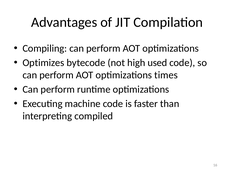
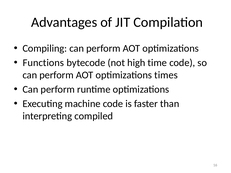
Optimizes: Optimizes -> Functions
used: used -> time
